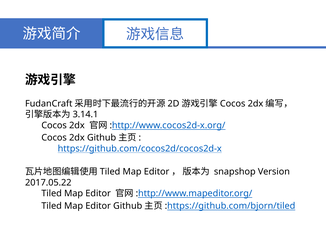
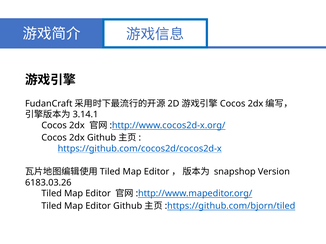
2017.05.22: 2017.05.22 -> 6183.03.26
